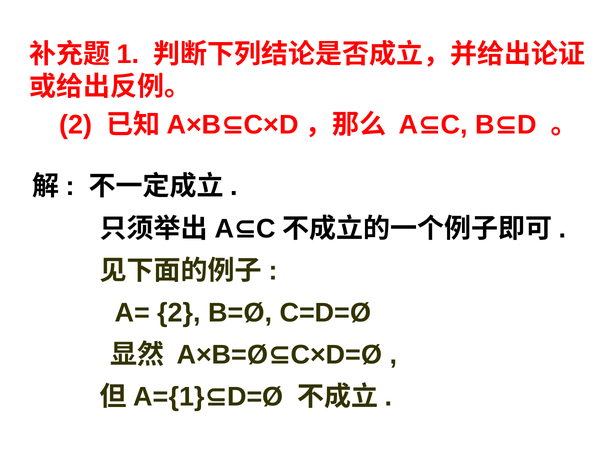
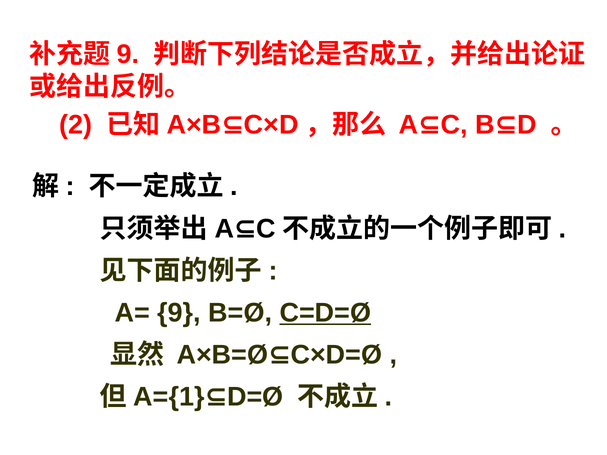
1 at (128, 55): 1 -> 9
A= 2: 2 -> 9
C=D=Ø underline: none -> present
